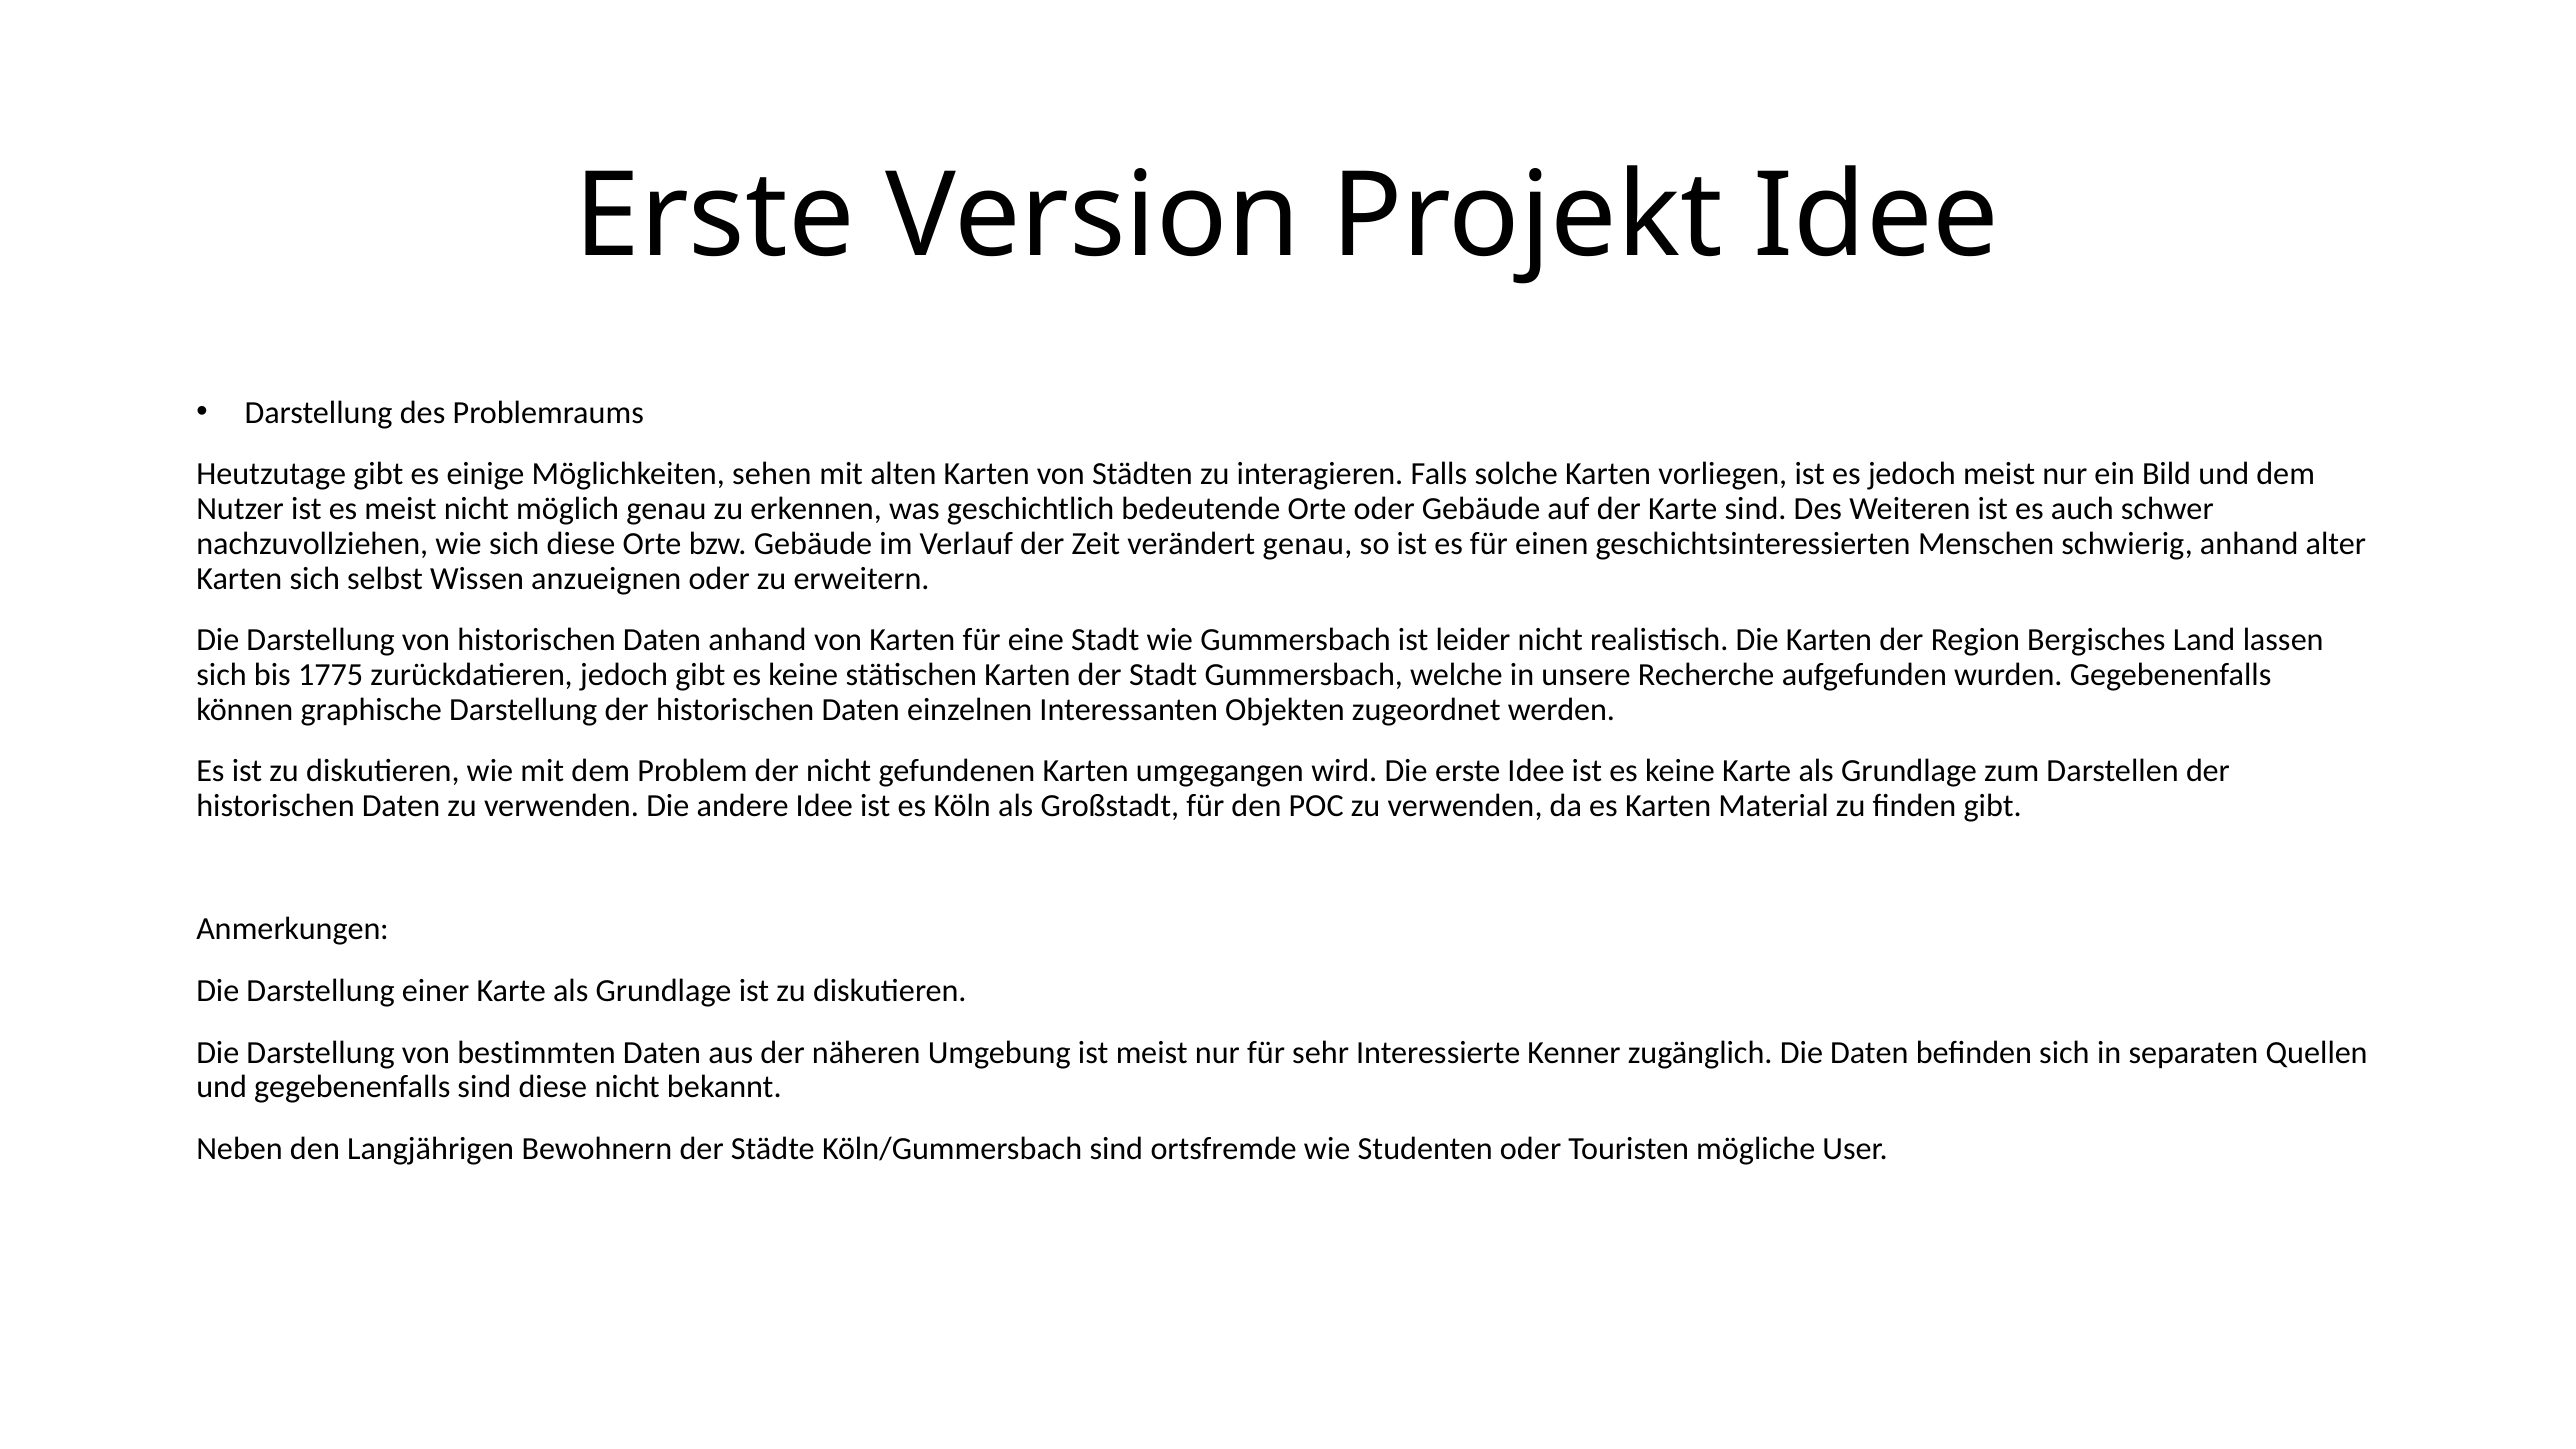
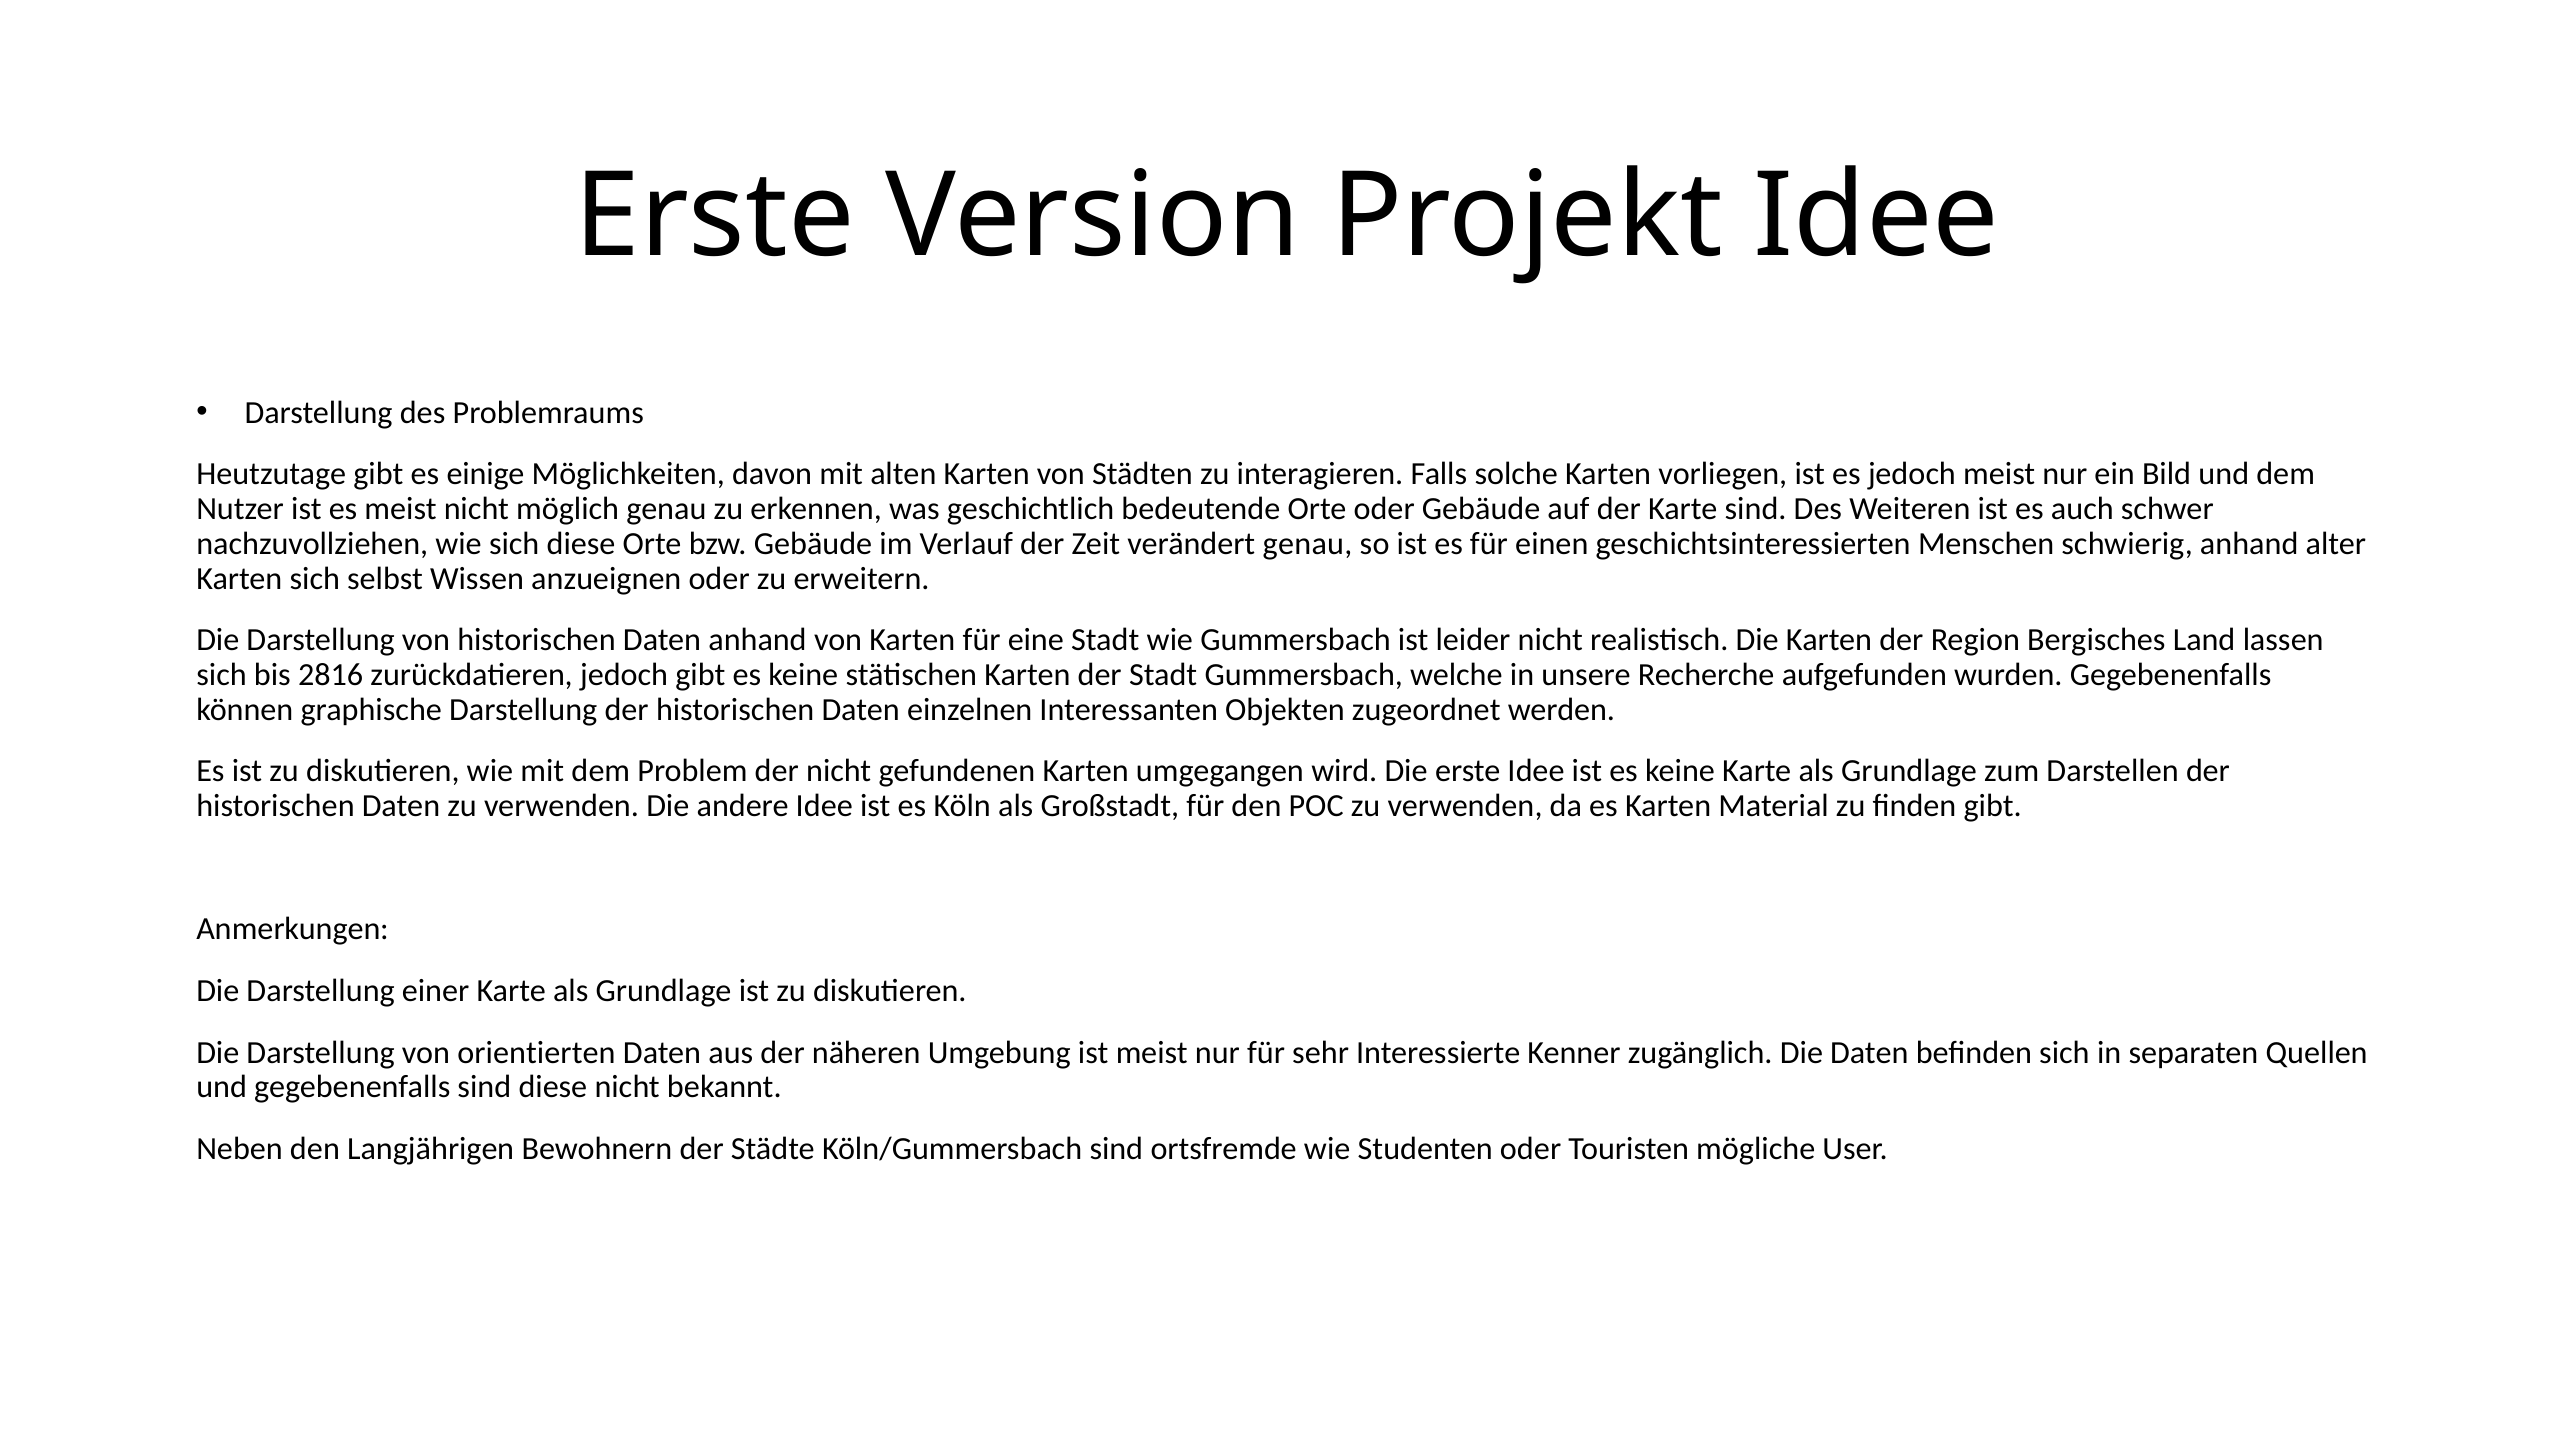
sehen: sehen -> davon
1775: 1775 -> 2816
bestimmten: bestimmten -> orientierten
